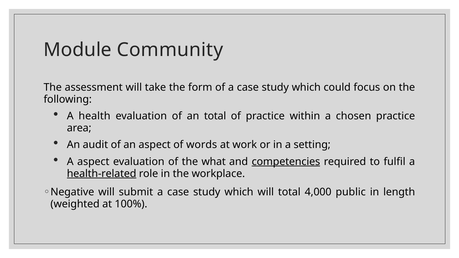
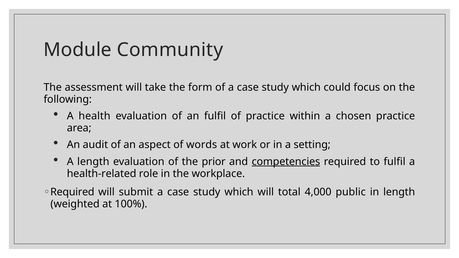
an total: total -> fulfil
A aspect: aspect -> length
what: what -> prior
health-related underline: present -> none
Negative at (72, 192): Negative -> Required
